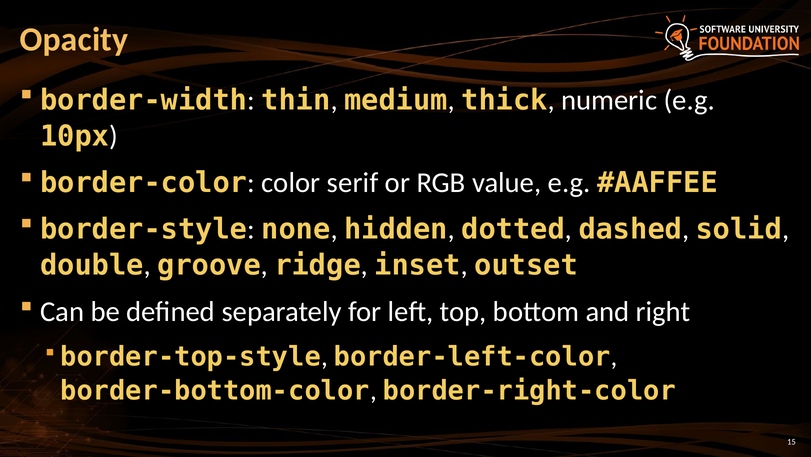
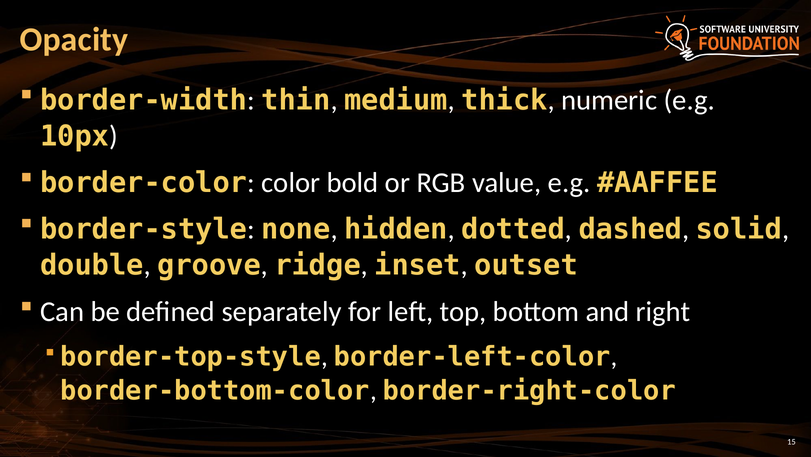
serif: serif -> bold
